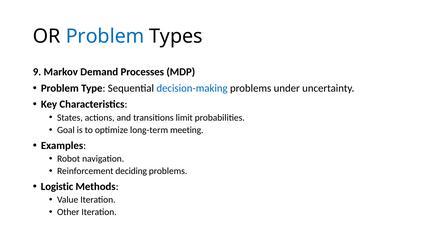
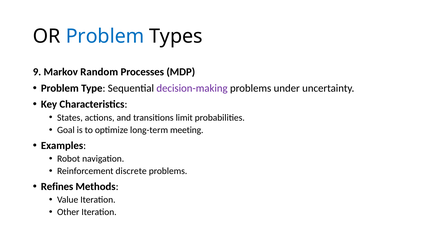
Demand: Demand -> Random
decision-making colour: blue -> purple
deciding: deciding -> discrete
Logistic: Logistic -> Refines
